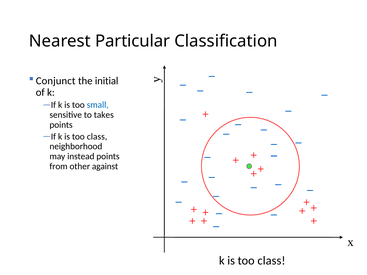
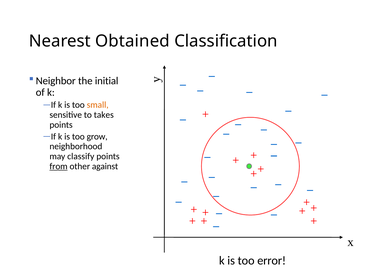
Particular: Particular -> Obtained
Conjunct: Conjunct -> Neighbor
small colour: blue -> orange
class at (97, 137): class -> grow
instead: instead -> classify
from underline: none -> present
class at (271, 261): class -> error
